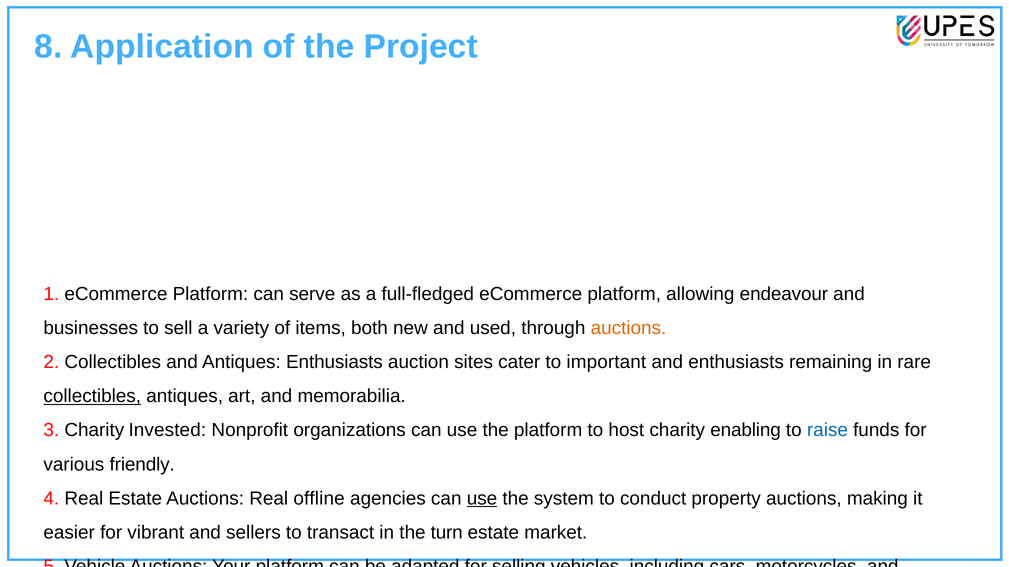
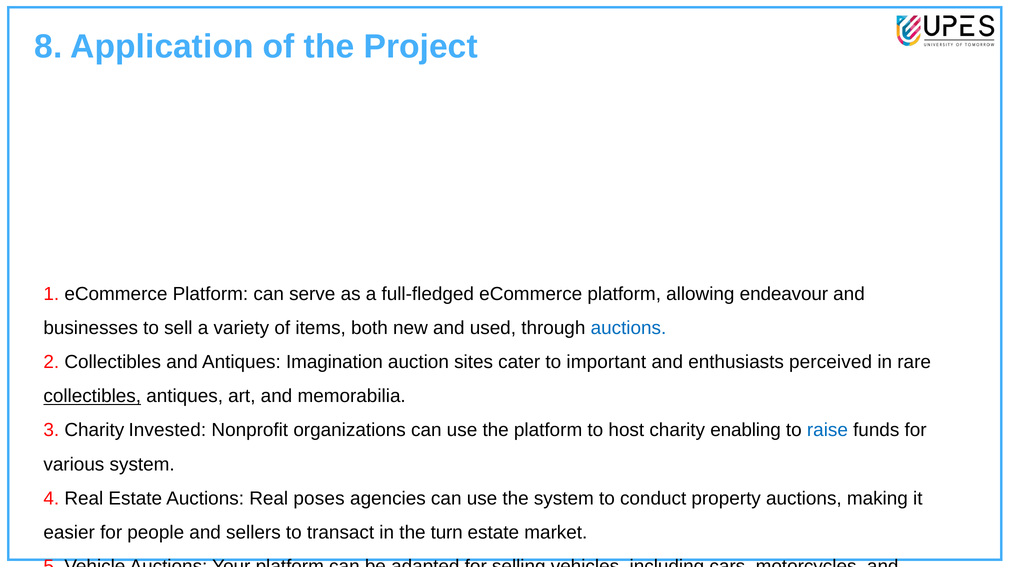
auctions at (628, 329) colour: orange -> blue
Antiques Enthusiasts: Enthusiasts -> Imagination
remaining: remaining -> perceived
various friendly: friendly -> system
offline: offline -> poses
use at (482, 499) underline: present -> none
vibrant: vibrant -> people
